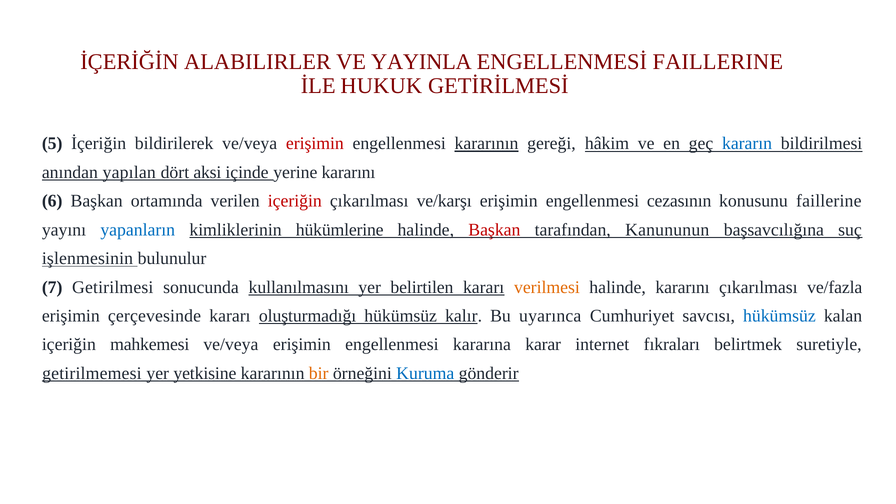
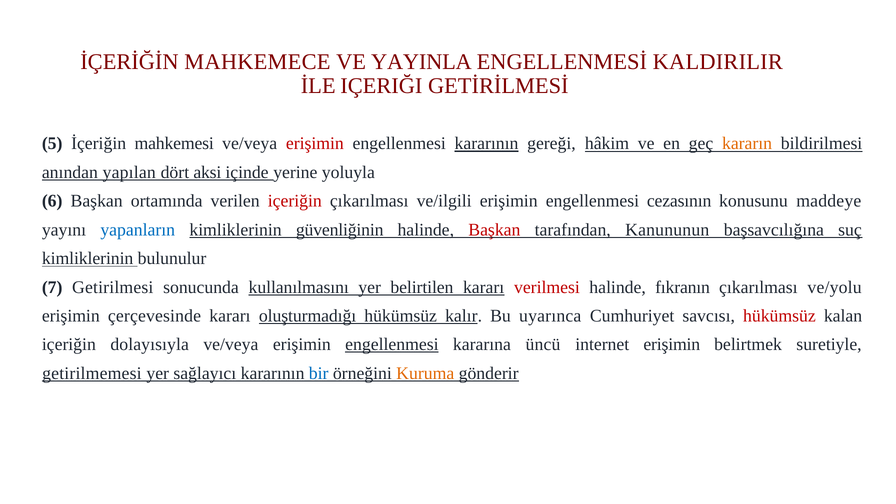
ALABILIRLER: ALABILIRLER -> MAHKEMECE
ENGELLENMESİ FAILLERINE: FAILLERINE -> KALDIRILIR
HUKUK: HUKUK -> IÇERIĞI
bildirilerek: bildirilerek -> mahkemesi
kararın colour: blue -> orange
yerine kararını: kararını -> yoluyla
ve/karşı: ve/karşı -> ve/ilgili
konusunu faillerine: faillerine -> maddeye
hükümlerine: hükümlerine -> güvenliğinin
işlenmesinin at (87, 258): işlenmesinin -> kimliklerinin
verilmesi colour: orange -> red
halinde kararını: kararını -> fıkranın
ve/fazla: ve/fazla -> ve/yolu
hükümsüz at (779, 316) colour: blue -> red
mahkemesi: mahkemesi -> dolayısıyla
engellenmesi at (392, 345) underline: none -> present
karar: karar -> üncü
internet fıkraları: fıkraları -> erişimin
yetkisine: yetkisine -> sağlayıcı
bir colour: orange -> blue
Kuruma colour: blue -> orange
